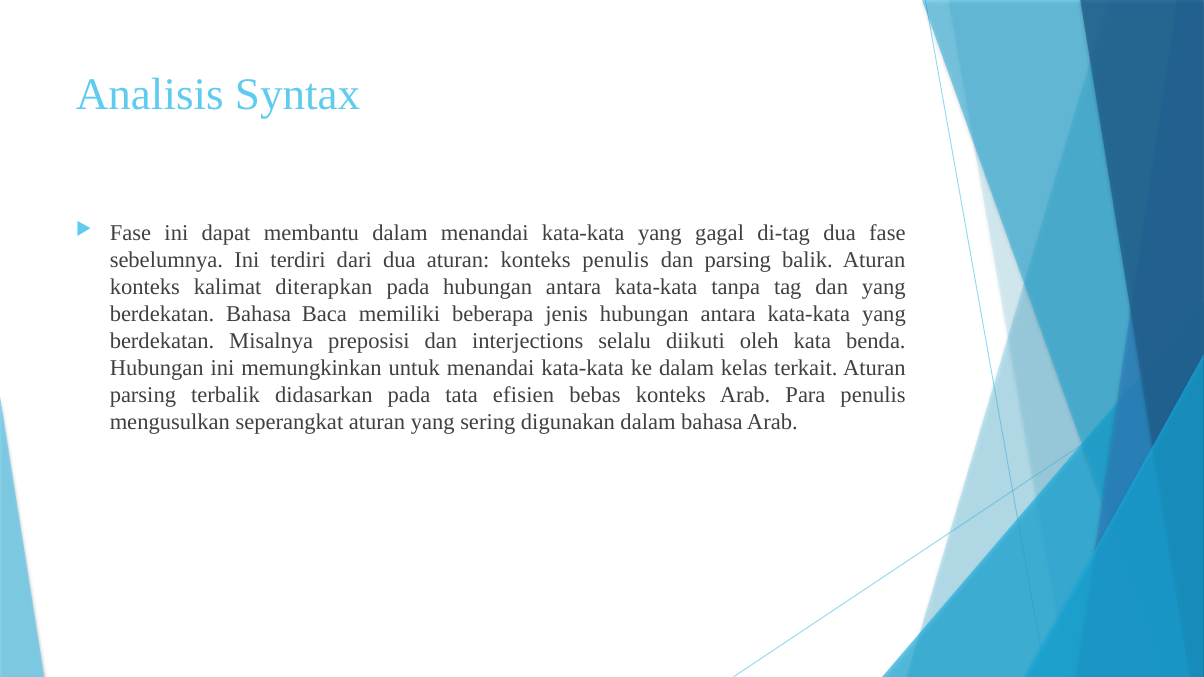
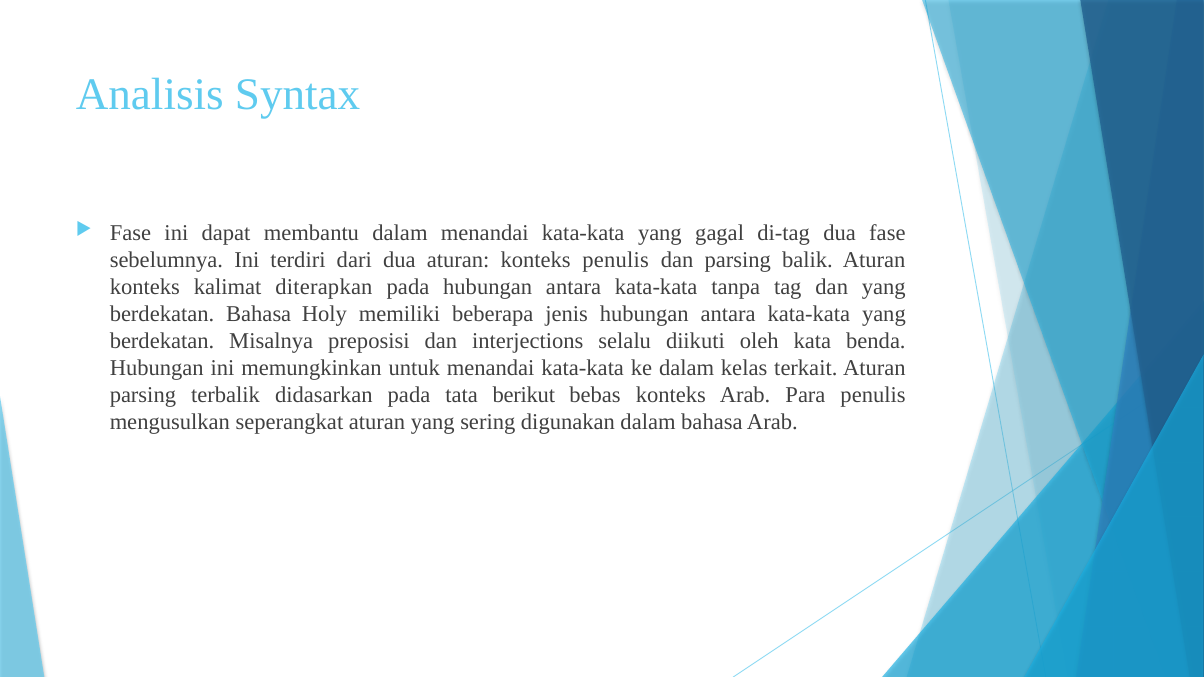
Baca: Baca -> Holy
efisien: efisien -> berikut
